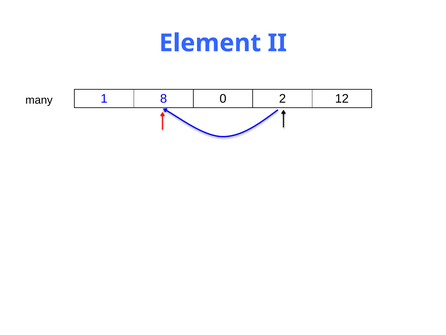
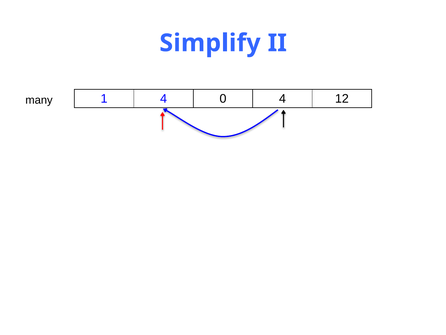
Element: Element -> Simplify
1 8: 8 -> 4
0 2: 2 -> 4
